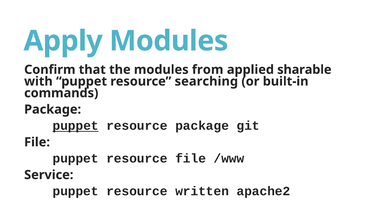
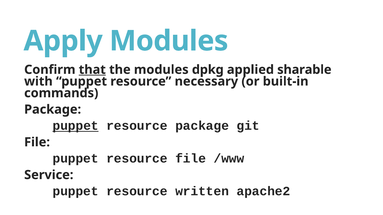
that underline: none -> present
from: from -> dpkg
searching: searching -> necessary
